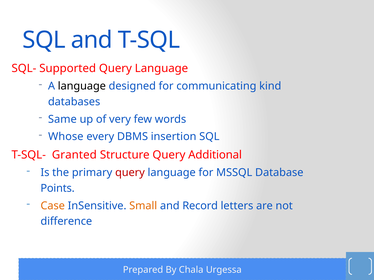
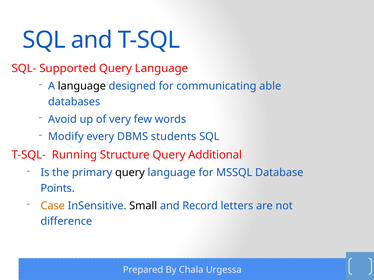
kind: kind -> able
Same: Same -> Avoid
Whose: Whose -> Modify
insertion: insertion -> students
Granted: Granted -> Running
query at (130, 173) colour: red -> black
Small colour: orange -> black
